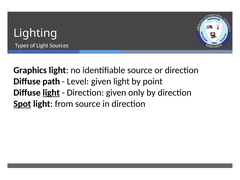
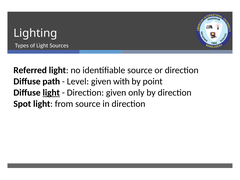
Graphics: Graphics -> Referred
given light: light -> with
Spot underline: present -> none
